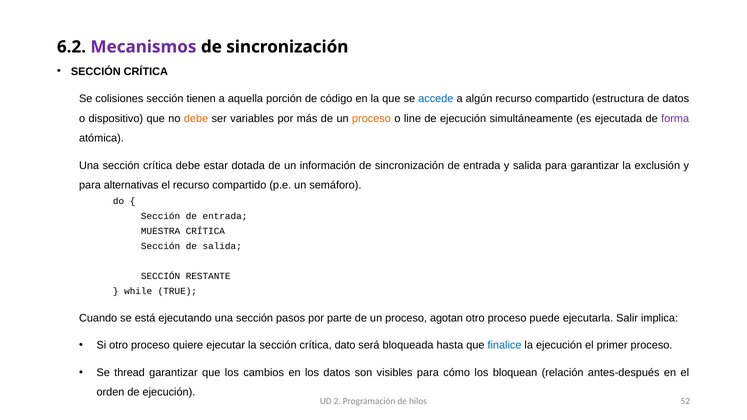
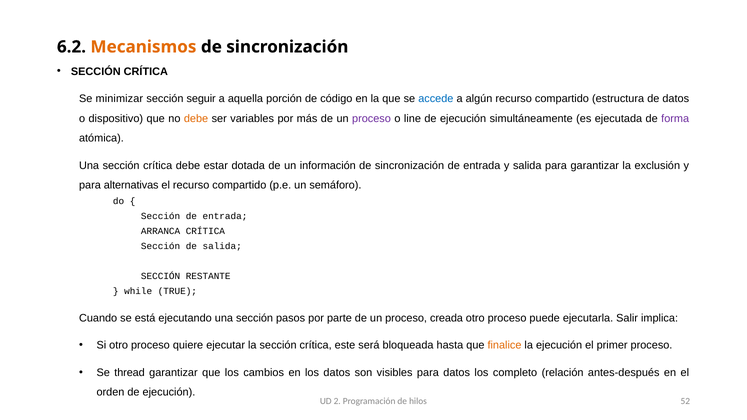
Mecanismos colour: purple -> orange
colisiones: colisiones -> minimizar
tienen: tienen -> seguir
proceso at (371, 118) colour: orange -> purple
MUESTRA: MUESTRA -> ARRANCA
agotan: agotan -> creada
dato: dato -> este
finalice colour: blue -> orange
para cómo: cómo -> datos
bloquean: bloquean -> completo
